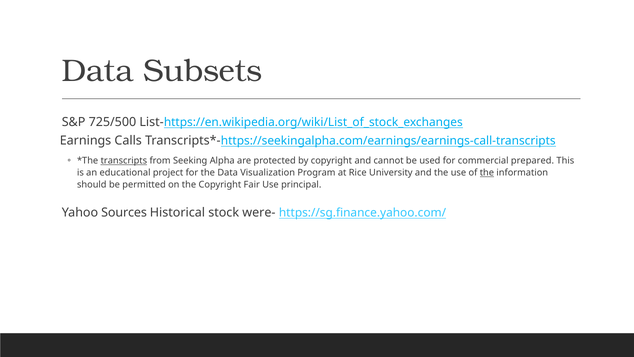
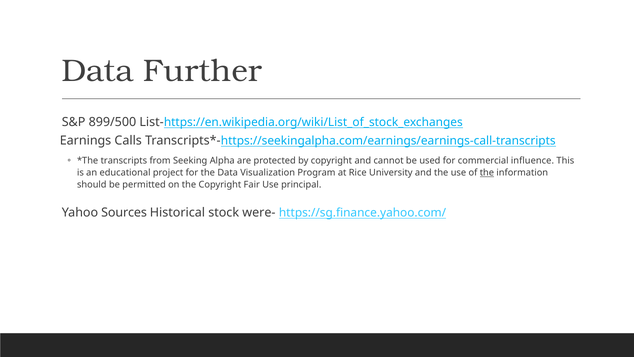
Subsets: Subsets -> Further
725/500: 725/500 -> 899/500
transcripts underline: present -> none
prepared: prepared -> influence
